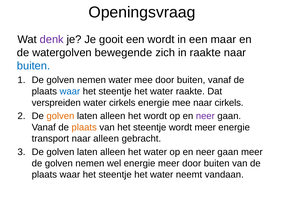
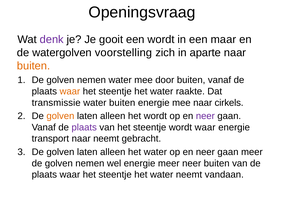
bewegende: bewegende -> voorstelling
in raakte: raakte -> aparte
buiten at (34, 66) colour: blue -> orange
waar at (70, 91) colour: blue -> orange
verspreiden: verspreiden -> transmissie
water cirkels: cirkels -> buiten
plaats at (84, 127) colour: orange -> purple
wordt meer: meer -> waar
naar alleen: alleen -> neemt
meer door: door -> neer
